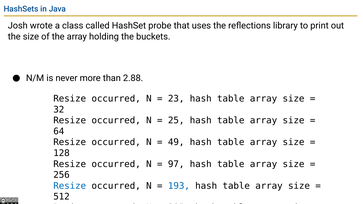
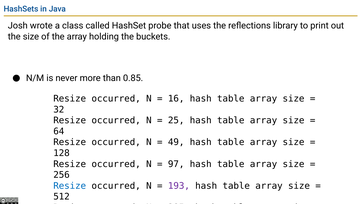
2.88: 2.88 -> 0.85
23: 23 -> 16
193 colour: blue -> purple
